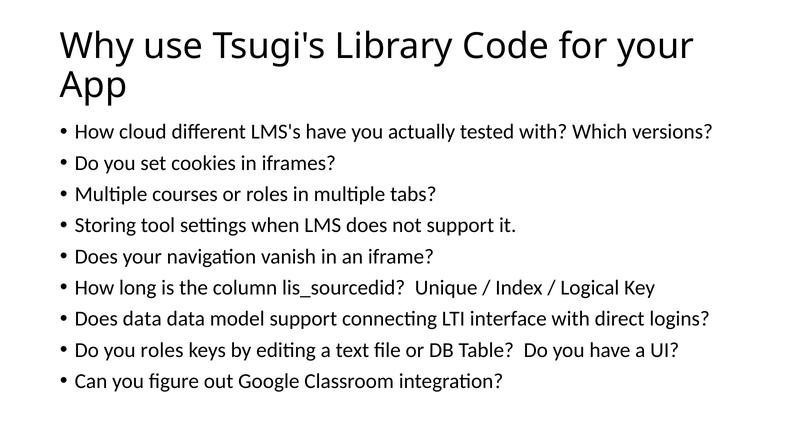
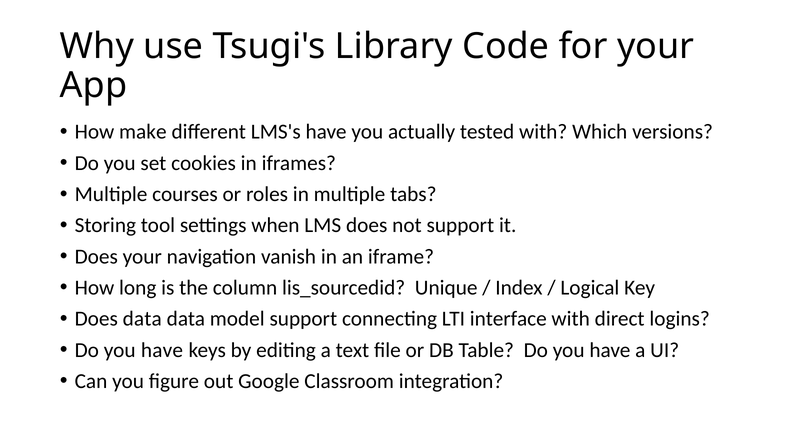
cloud: cloud -> make
roles at (162, 350): roles -> have
